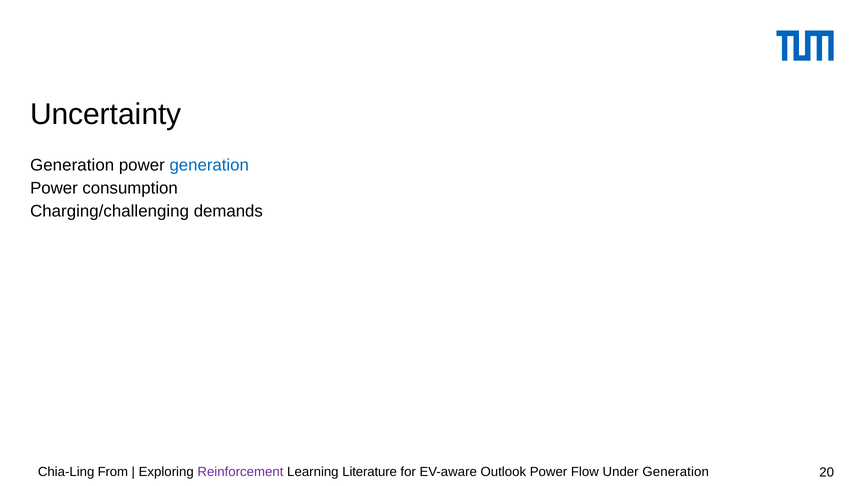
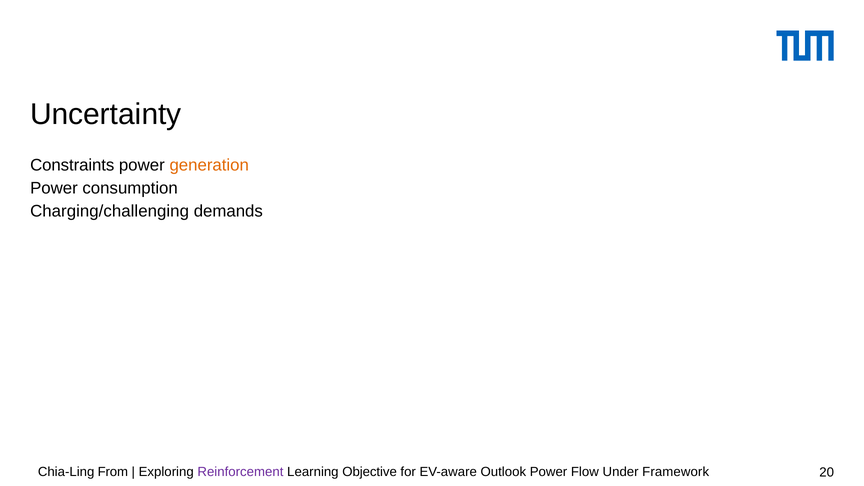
Generation at (72, 165): Generation -> Constraints
generation at (209, 165) colour: blue -> orange
Literature: Literature -> Objective
Under Generation: Generation -> Framework
